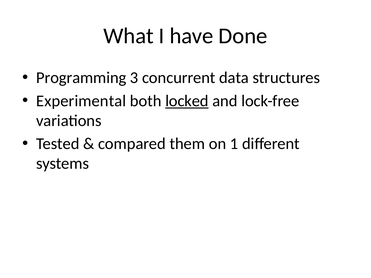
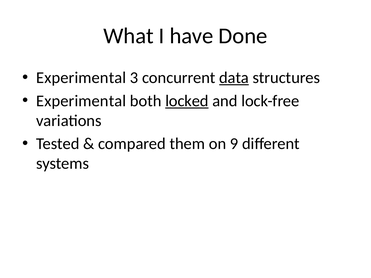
Programming at (81, 78): Programming -> Experimental
data underline: none -> present
1: 1 -> 9
